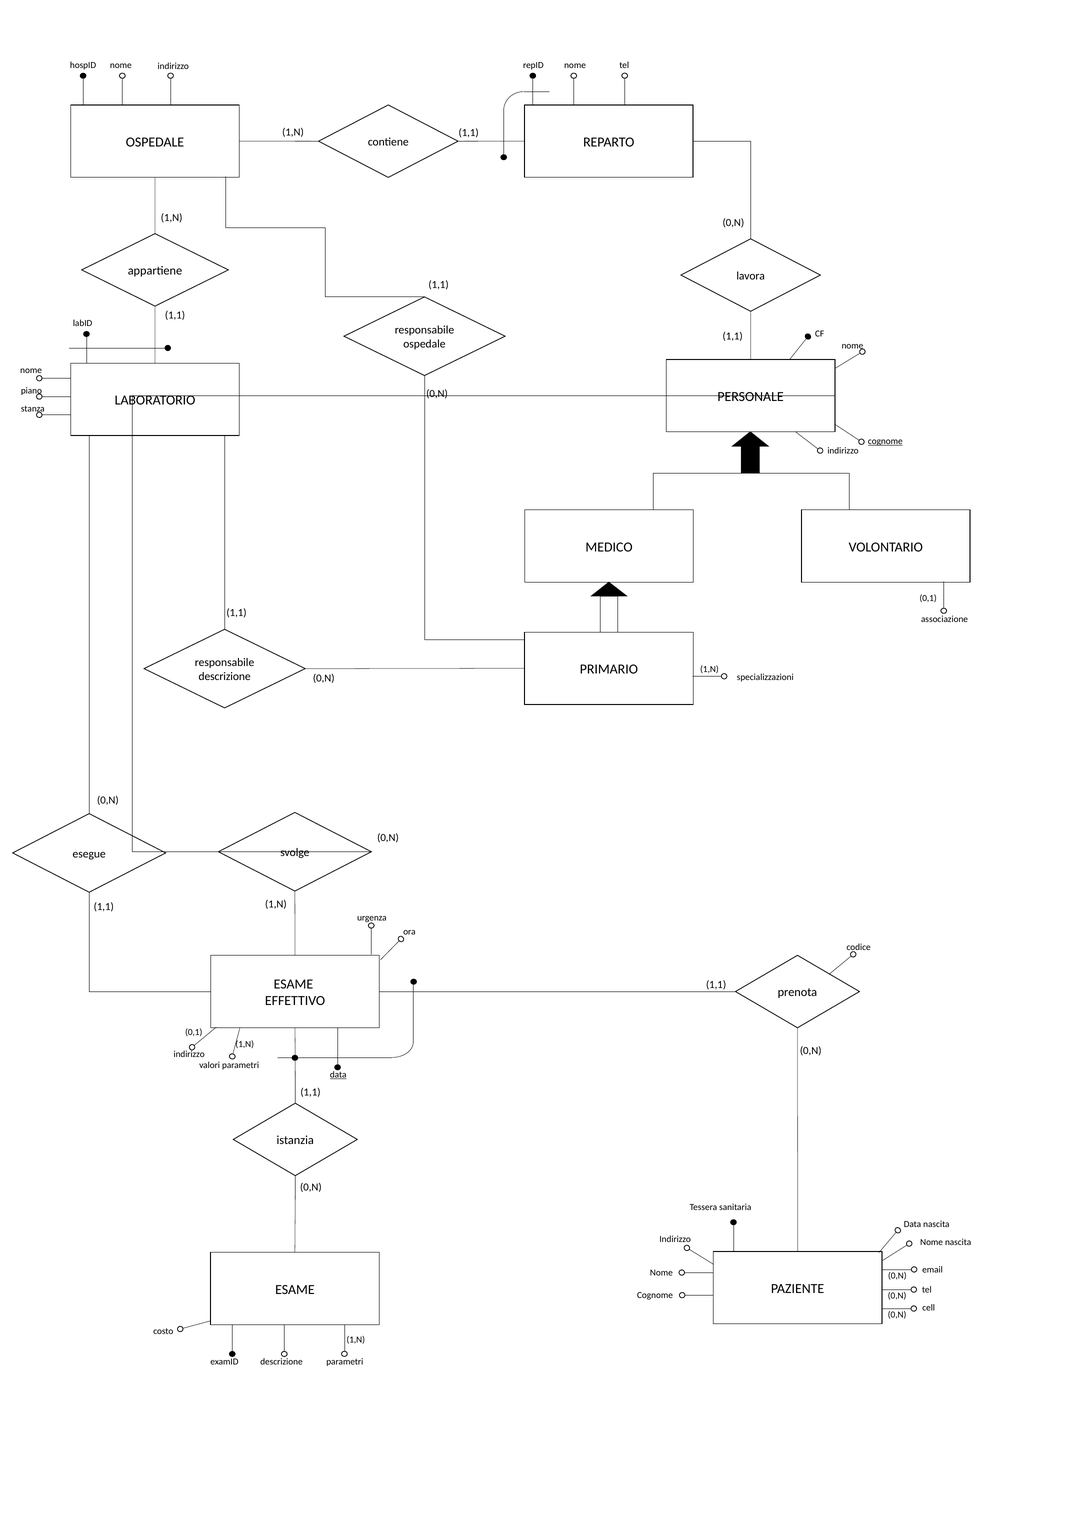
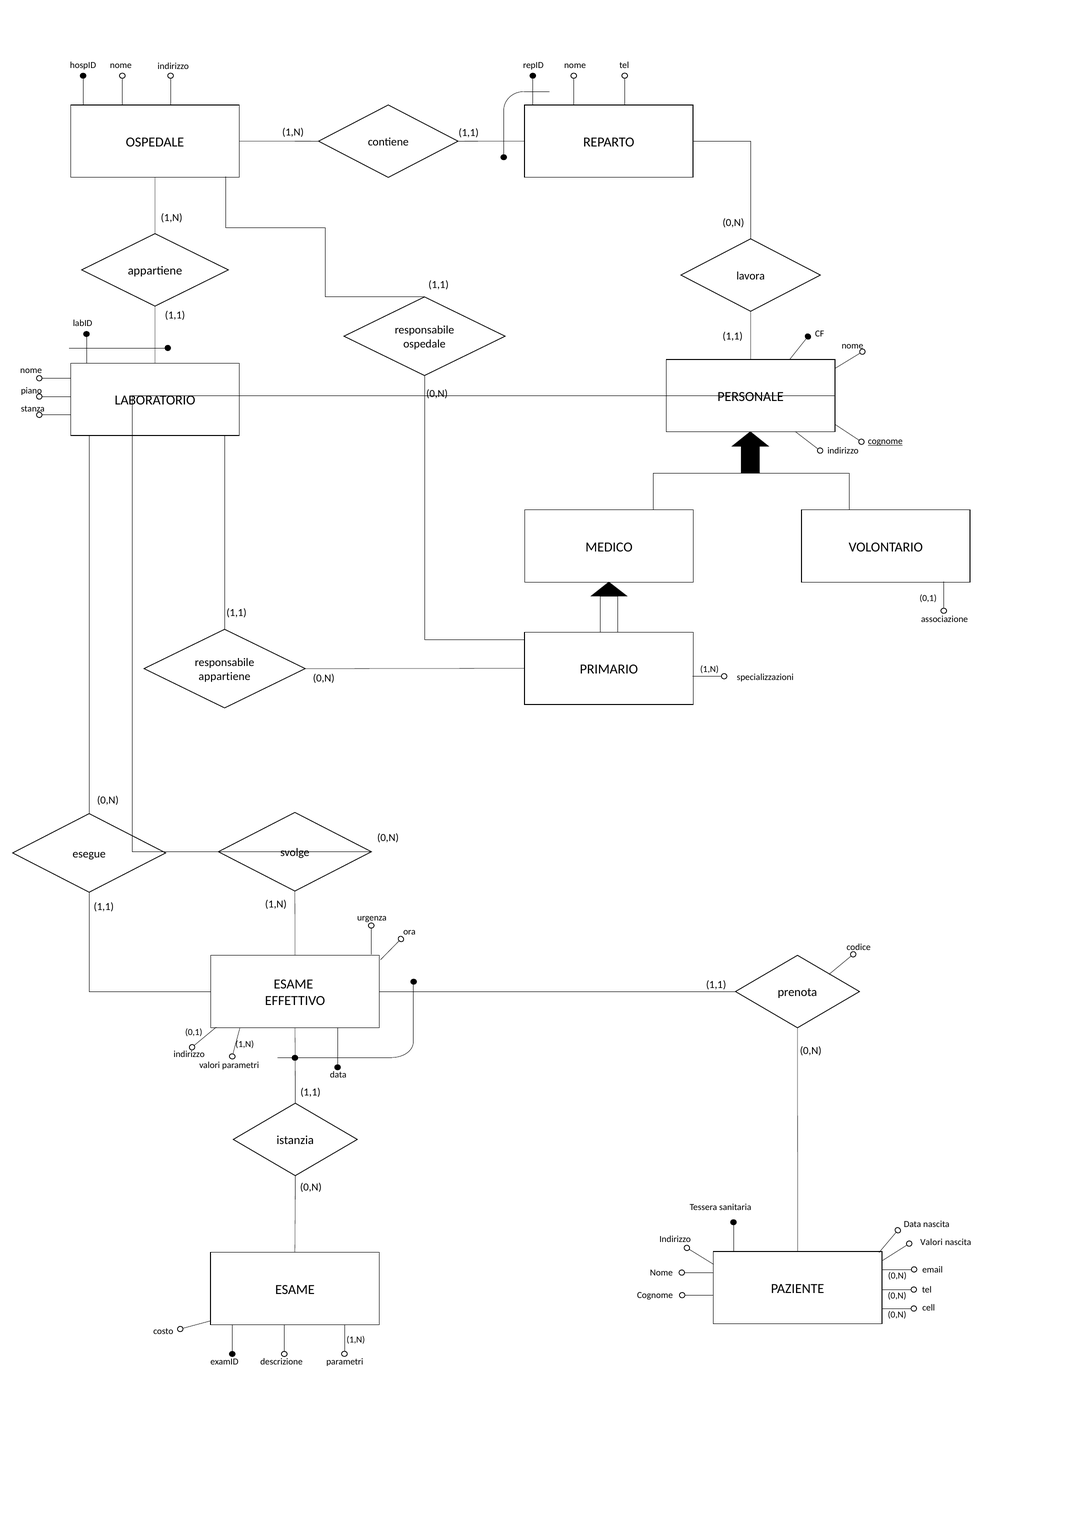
descrizione at (225, 676): descrizione -> appartiene
data at (338, 1075) underline: present -> none
Indirizzo Nome: Nome -> Valori
